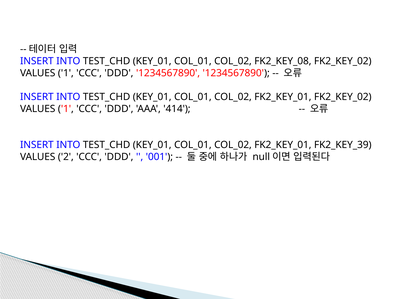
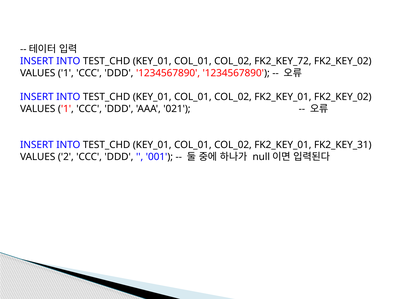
FK2_KEY_08: FK2_KEY_08 -> FK2_KEY_72
414: 414 -> 021
FK2_KEY_39: FK2_KEY_39 -> FK2_KEY_31
